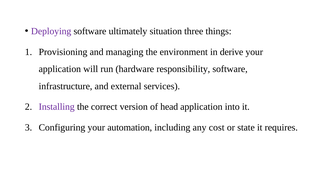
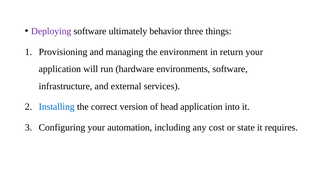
situation: situation -> behavior
derive: derive -> return
responsibility: responsibility -> environments
Installing colour: purple -> blue
